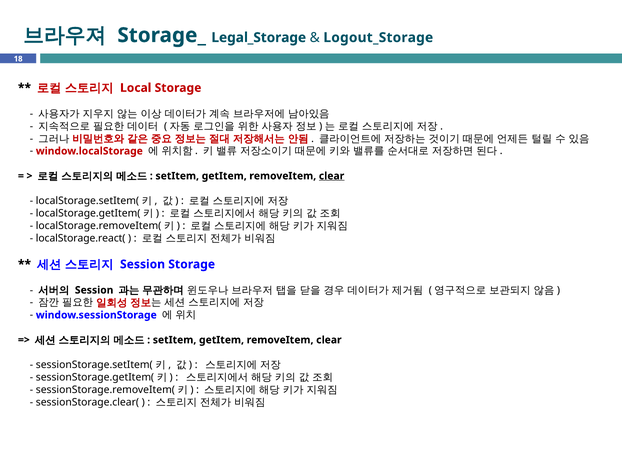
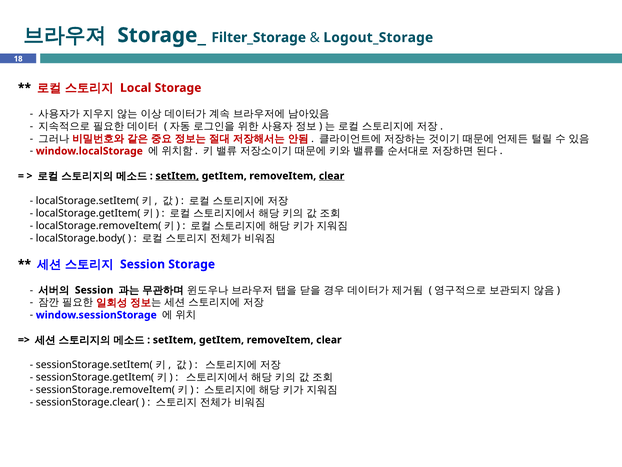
Legal_Storage: Legal_Storage -> Filter_Storage
setItem at (177, 176) underline: none -> present
localStorage.react(: localStorage.react( -> localStorage.body(
